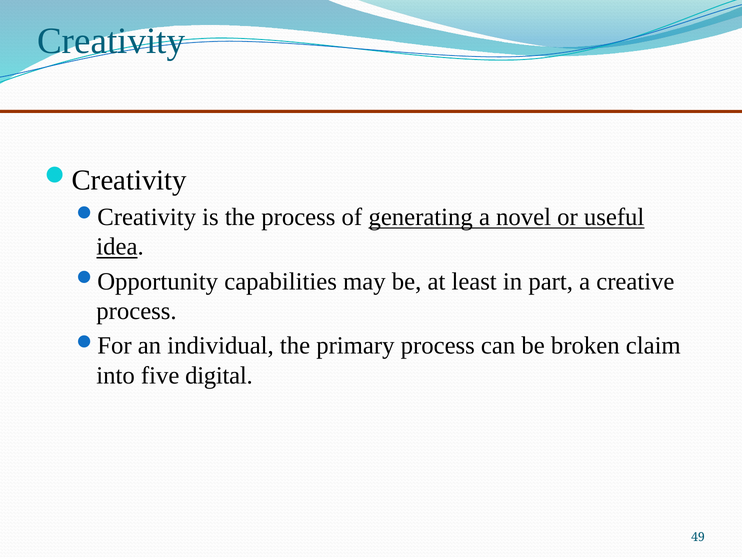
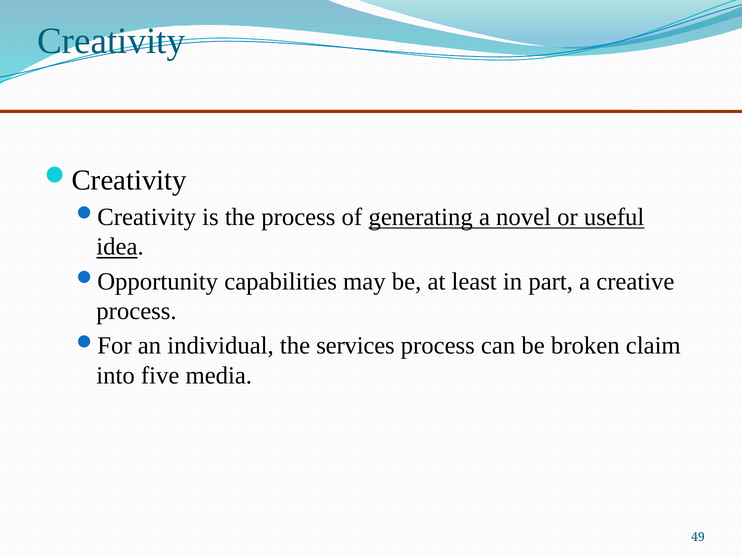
primary: primary -> services
digital: digital -> media
